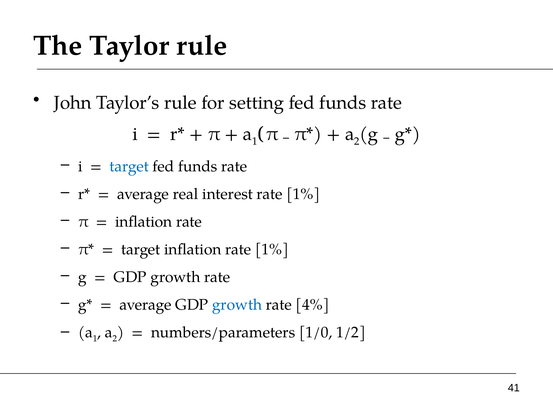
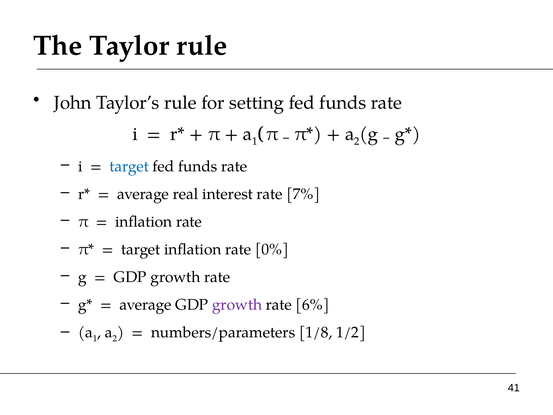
interest rate 1%: 1% -> 7%
inflation rate 1%: 1% -> 0%
growth at (237, 305) colour: blue -> purple
4%: 4% -> 6%
1/0: 1/0 -> 1/8
